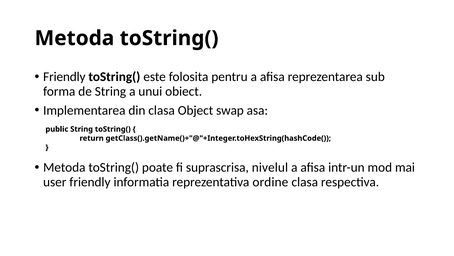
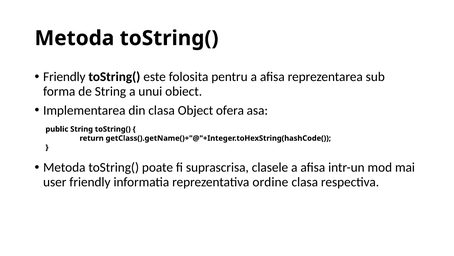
swap: swap -> ofera
nivelul: nivelul -> clasele
